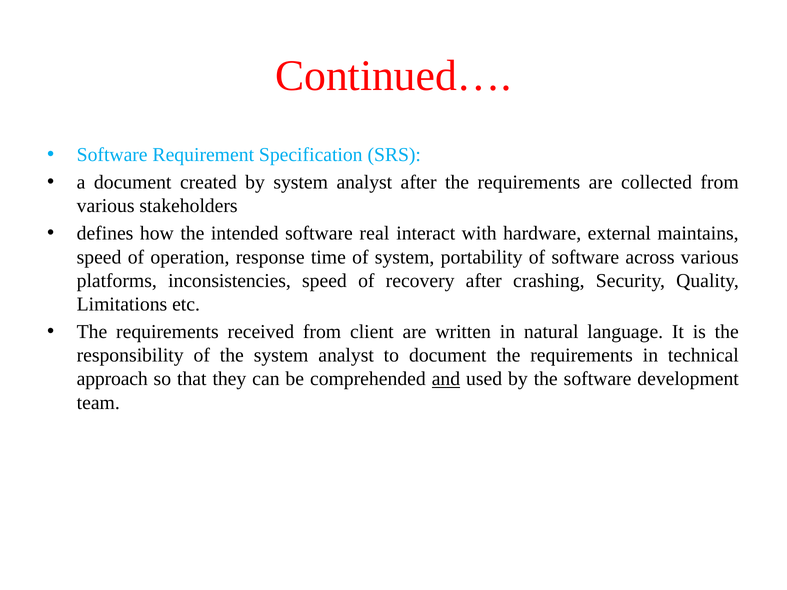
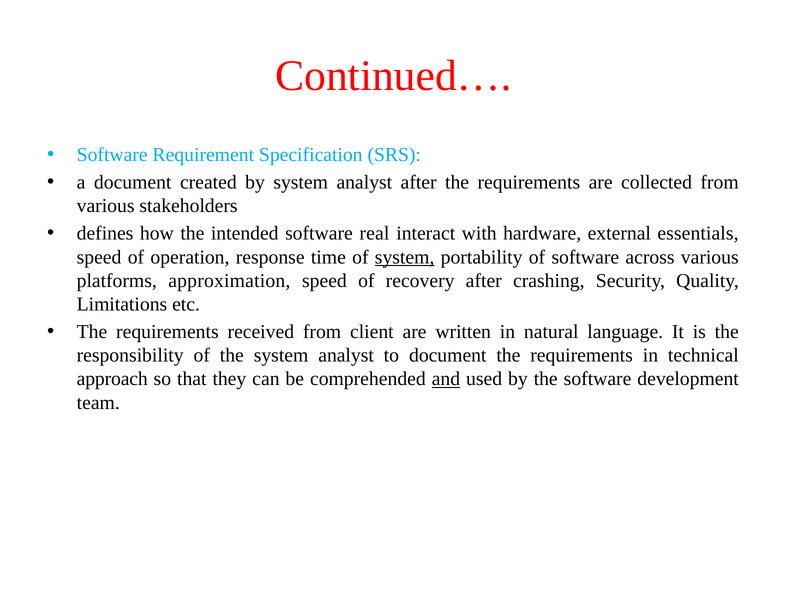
maintains: maintains -> essentials
system at (405, 257) underline: none -> present
inconsistencies: inconsistencies -> approximation
